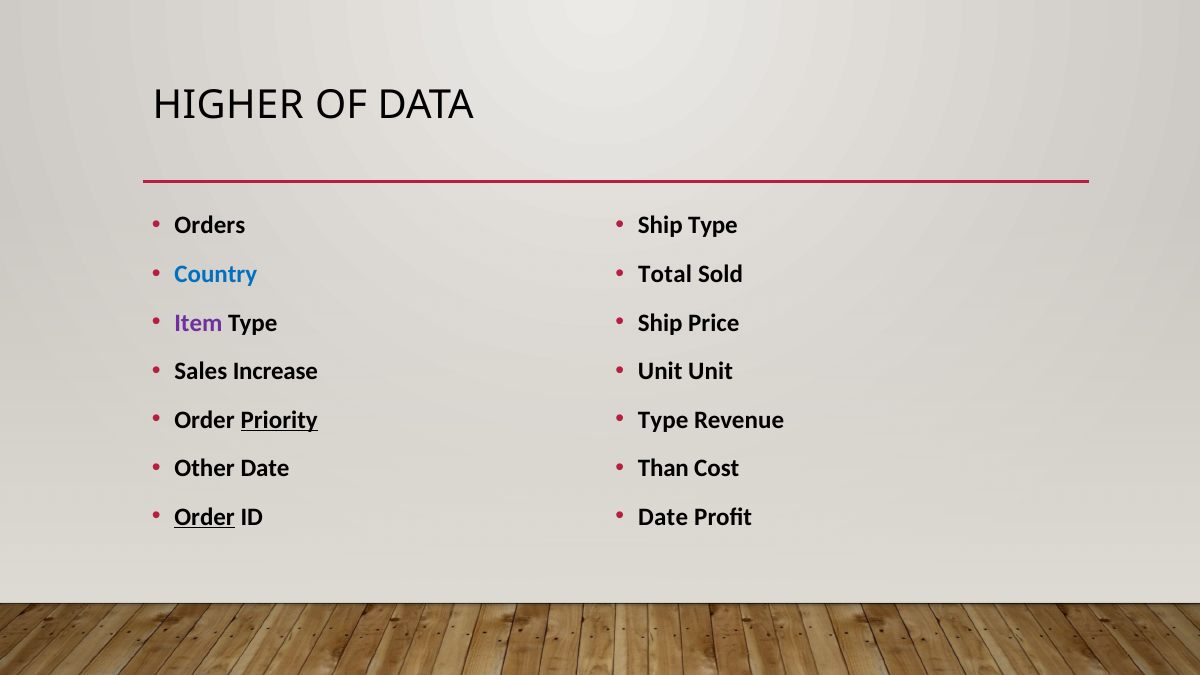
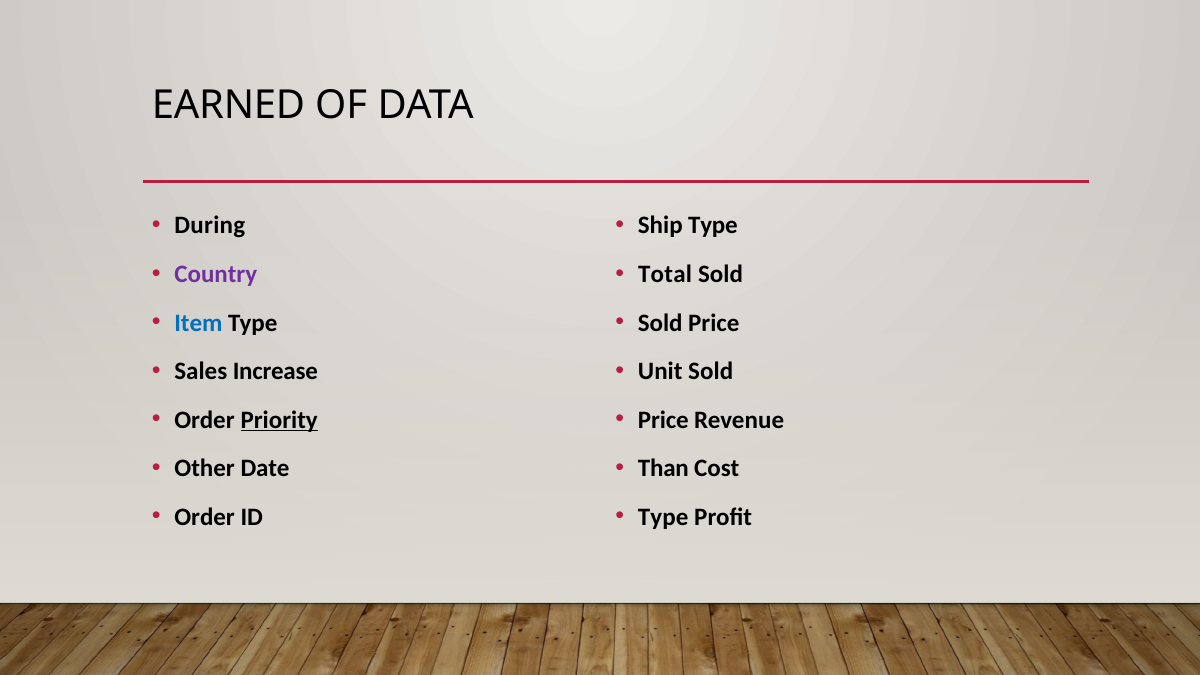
HIGHER: HIGHER -> EARNED
Orders: Orders -> During
Country colour: blue -> purple
Item colour: purple -> blue
Ship at (660, 323): Ship -> Sold
Unit Unit: Unit -> Sold
Type at (663, 420): Type -> Price
Order at (205, 517) underline: present -> none
Date at (663, 517): Date -> Type
